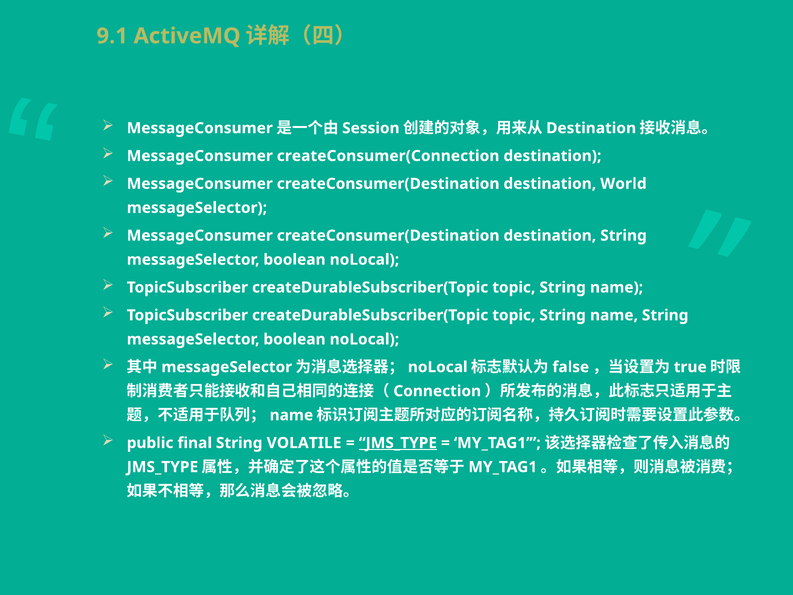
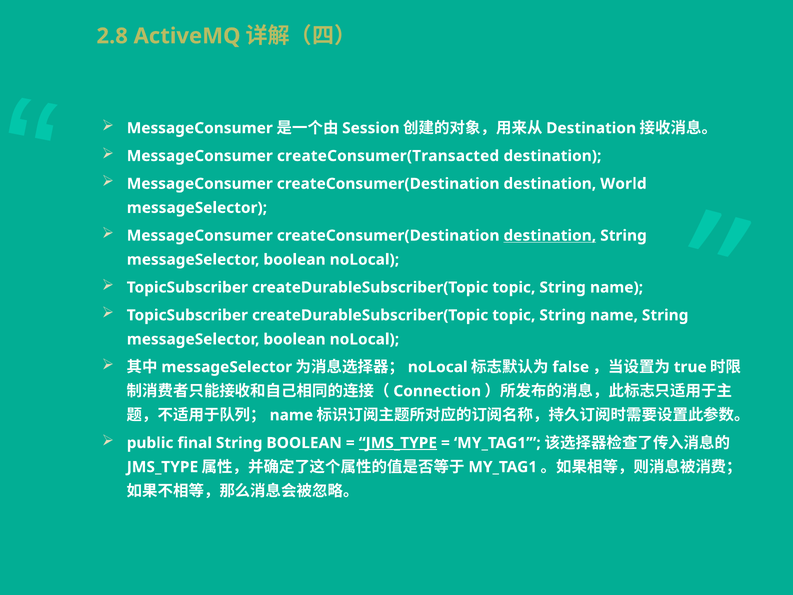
9.1: 9.1 -> 2.8
createConsumer(Connection: createConsumer(Connection -> createConsumer(Transacted
destination at (550, 235) underline: none -> present
String VOLATILE: VOLATILE -> BOOLEAN
